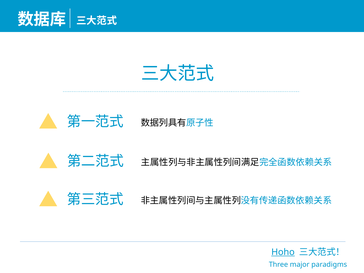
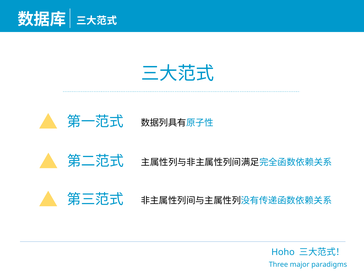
Hoho underline: present -> none
